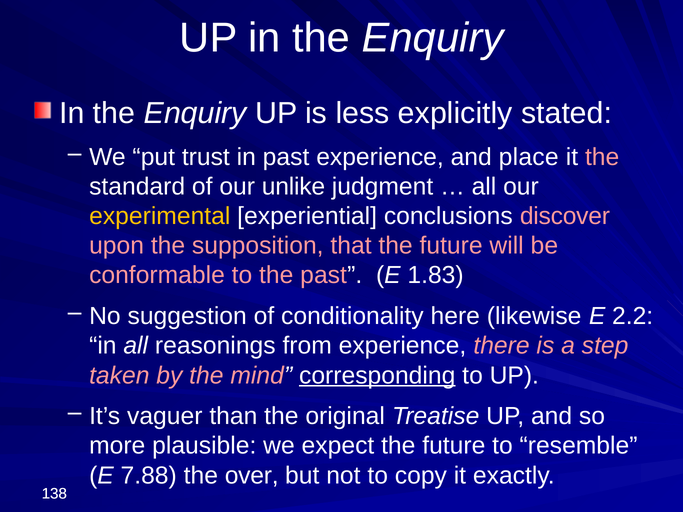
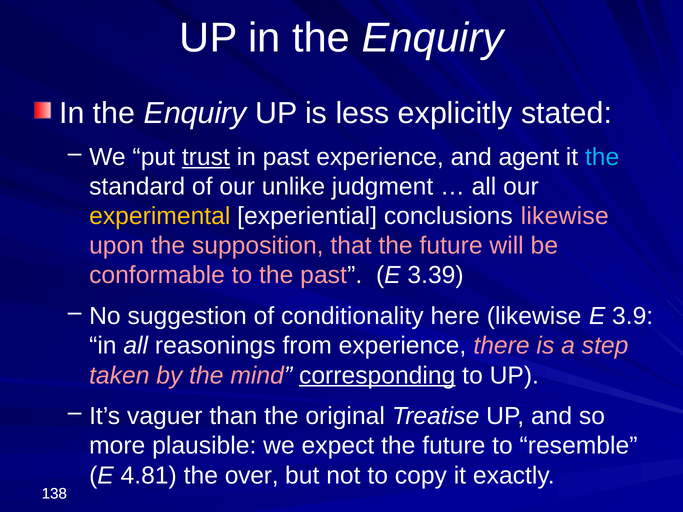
trust underline: none -> present
place: place -> agent
the at (602, 157) colour: pink -> light blue
conclusions discover: discover -> likewise
1.83: 1.83 -> 3.39
2.2: 2.2 -> 3.9
7.88: 7.88 -> 4.81
